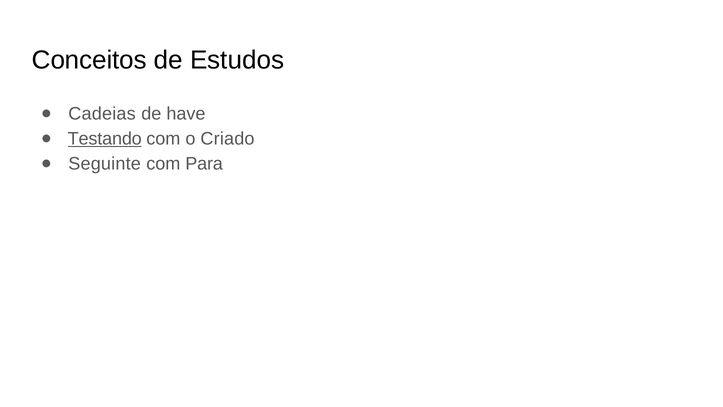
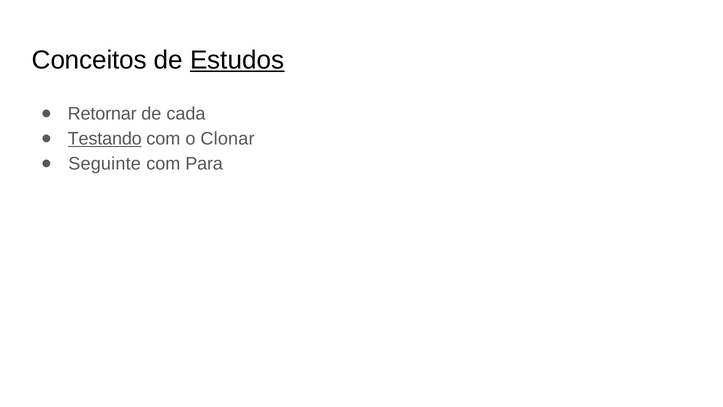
Estudos underline: none -> present
Cadeias: Cadeias -> Retornar
have: have -> cada
Criado: Criado -> Clonar
